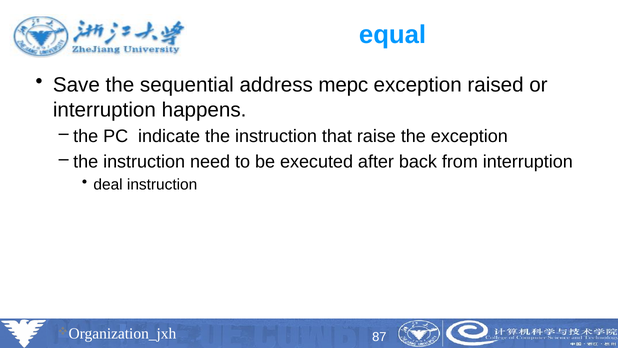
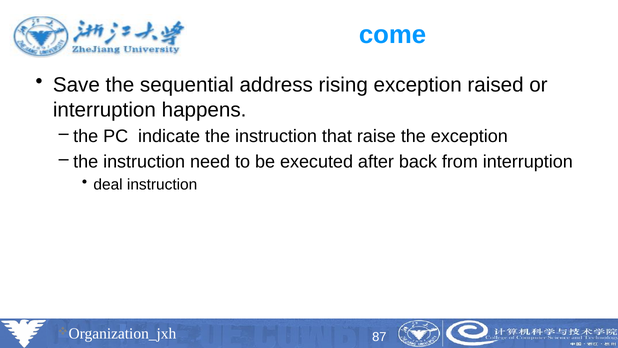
equal: equal -> come
mepc: mepc -> rising
